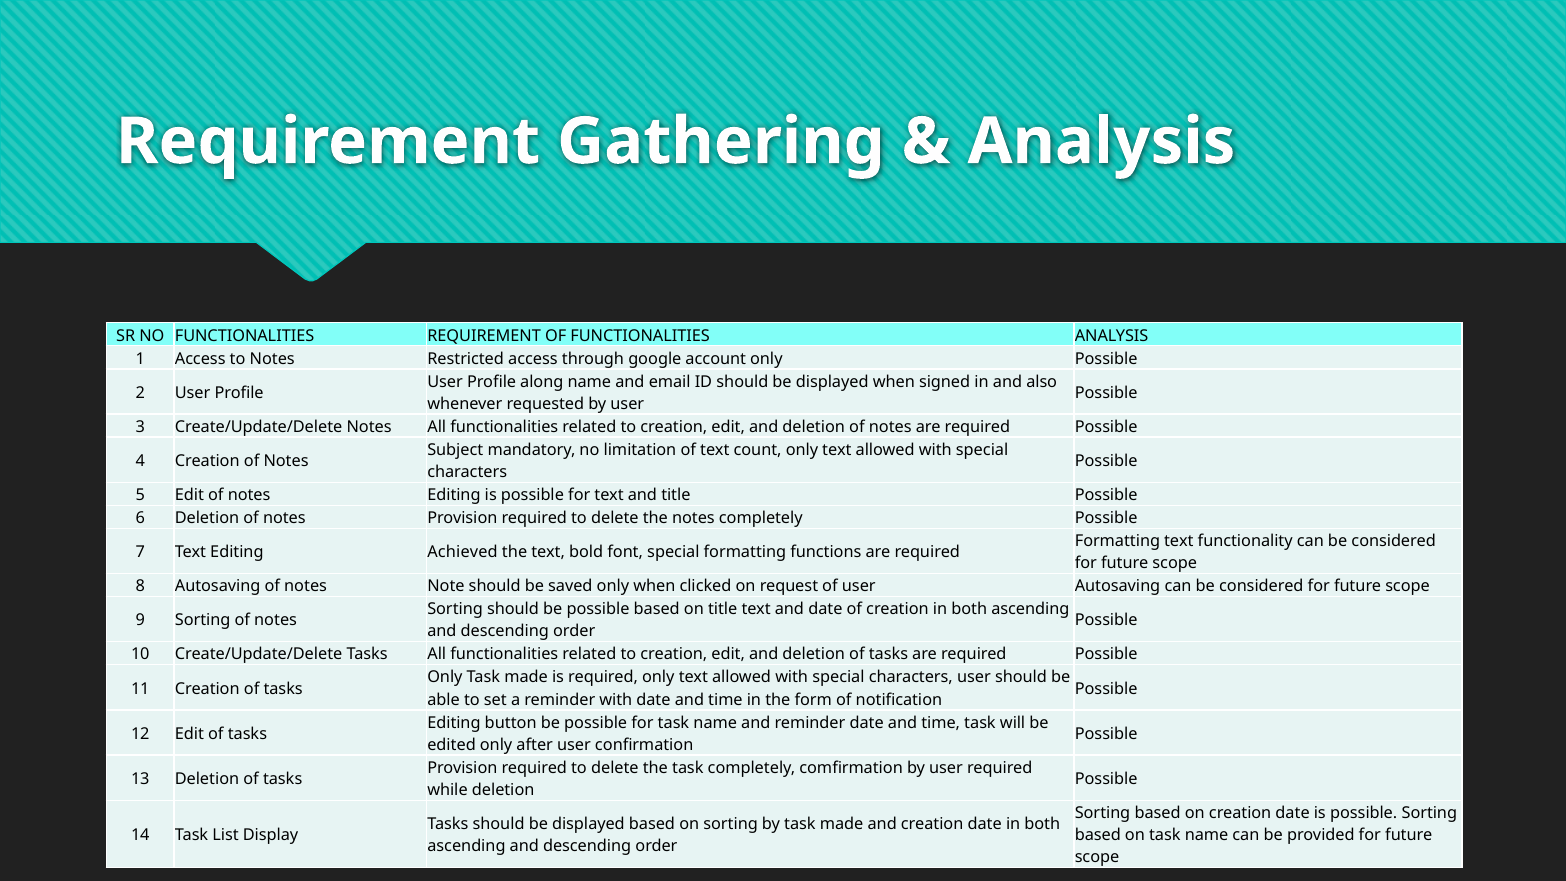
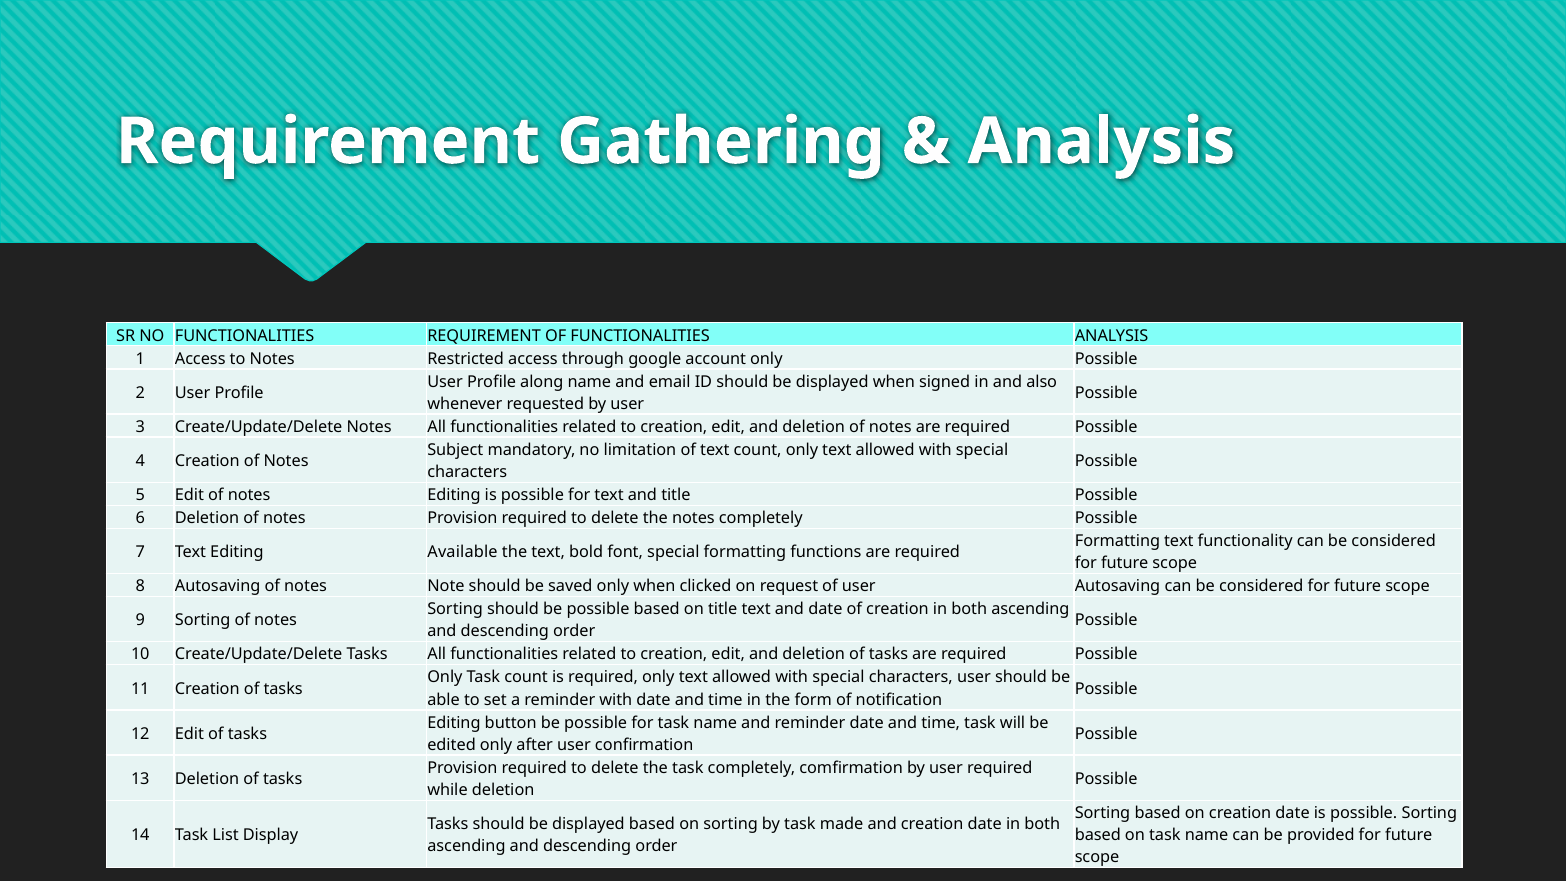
Achieved: Achieved -> Available
Only Task made: made -> count
